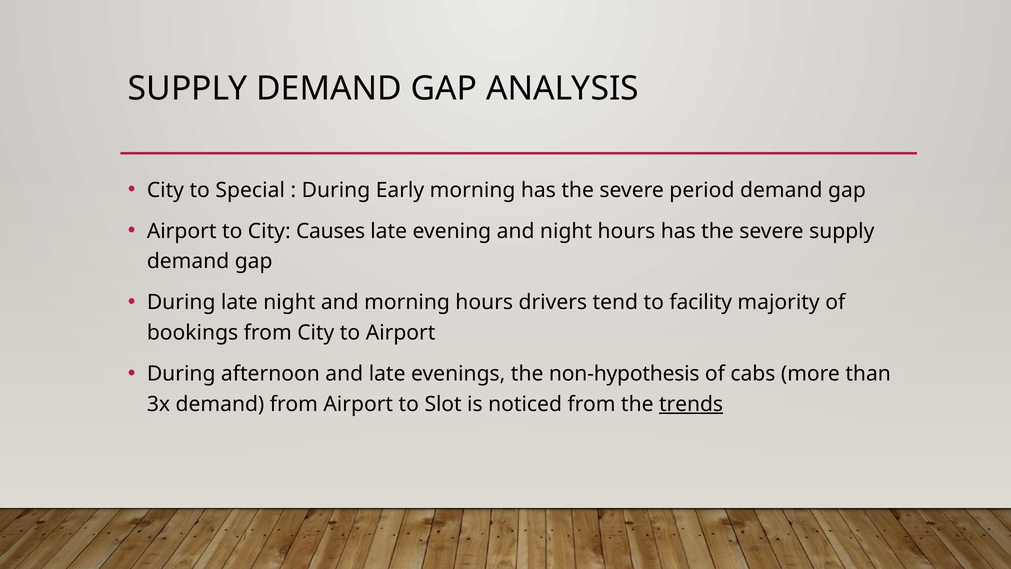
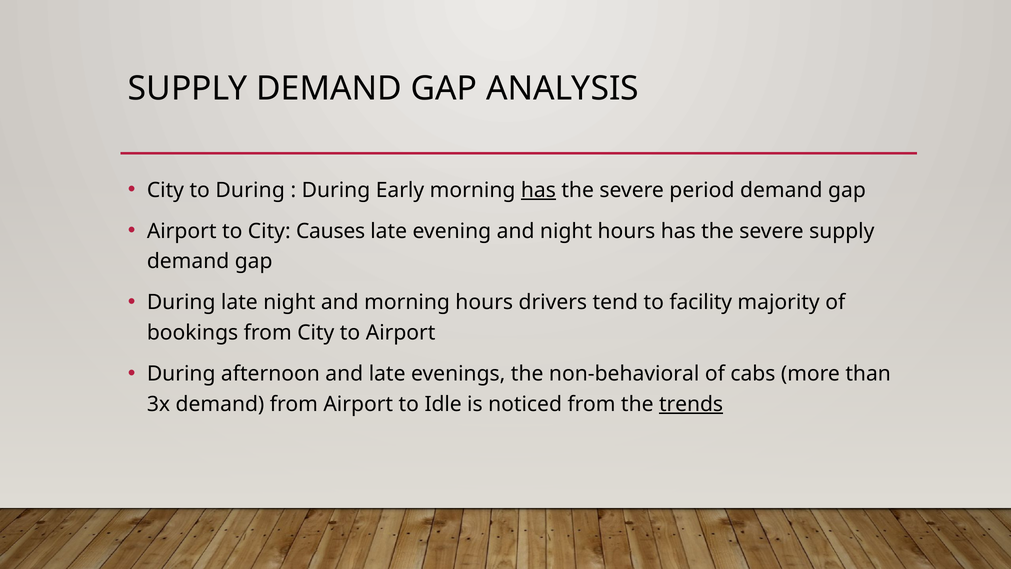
to Special: Special -> During
has at (538, 190) underline: none -> present
non-hypothesis: non-hypothesis -> non-behavioral
Slot: Slot -> Idle
